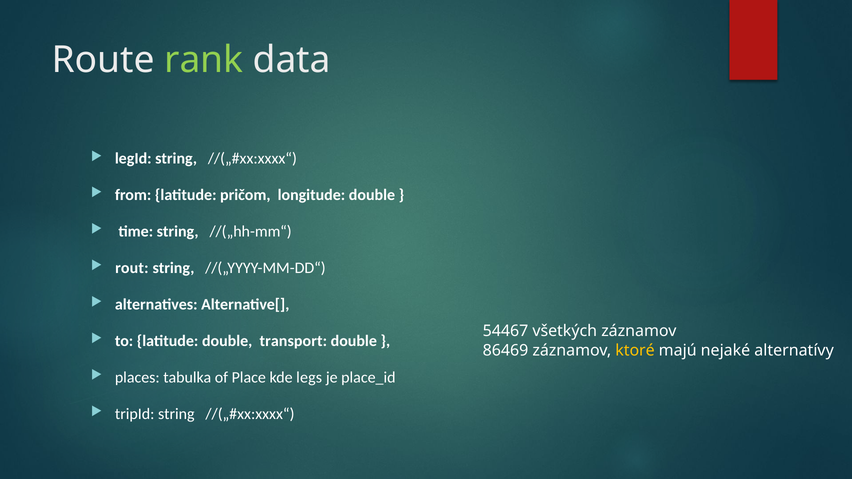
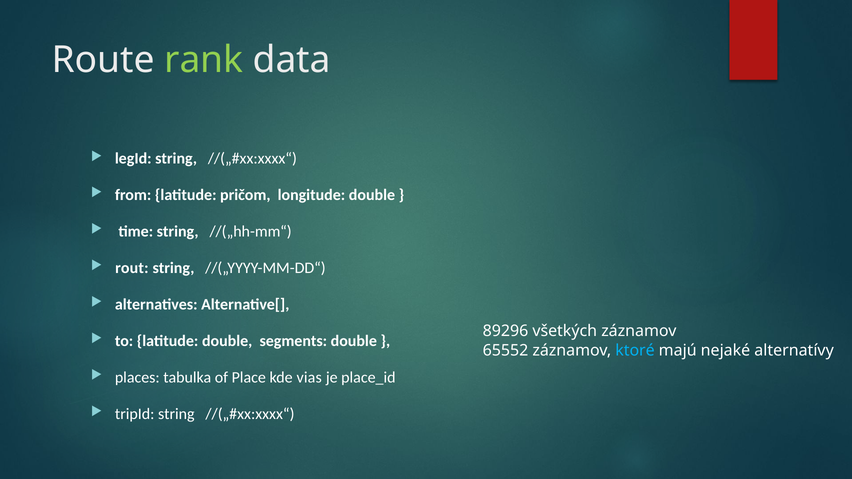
54467: 54467 -> 89296
transport: transport -> segments
86469: 86469 -> 65552
ktoré colour: yellow -> light blue
legs: legs -> vias
